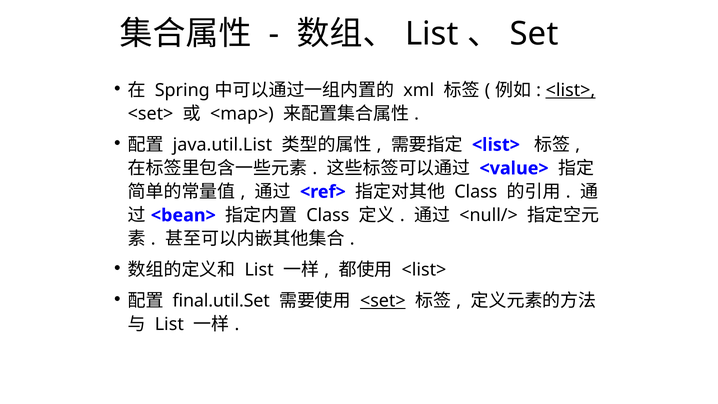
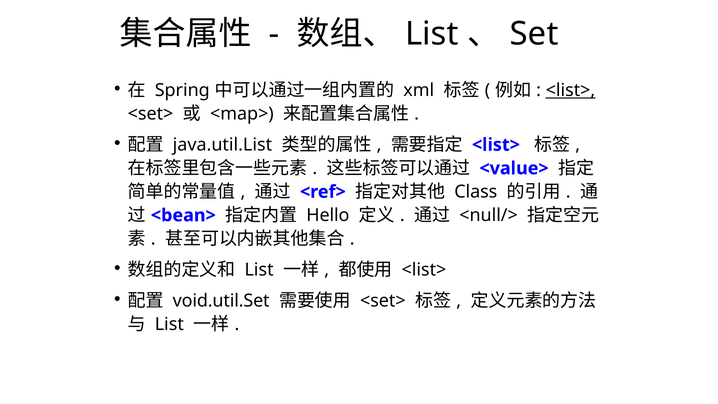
Class at (328, 215): Class -> Hello
final.util.Set: final.util.Set -> void.util.Set
<set> at (383, 301) underline: present -> none
